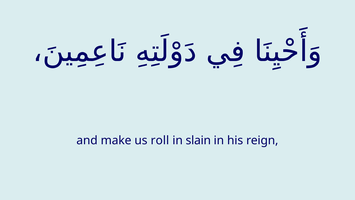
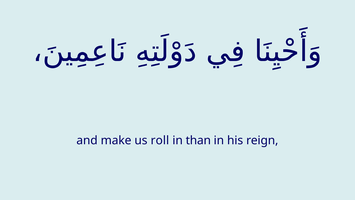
slain: slain -> than
